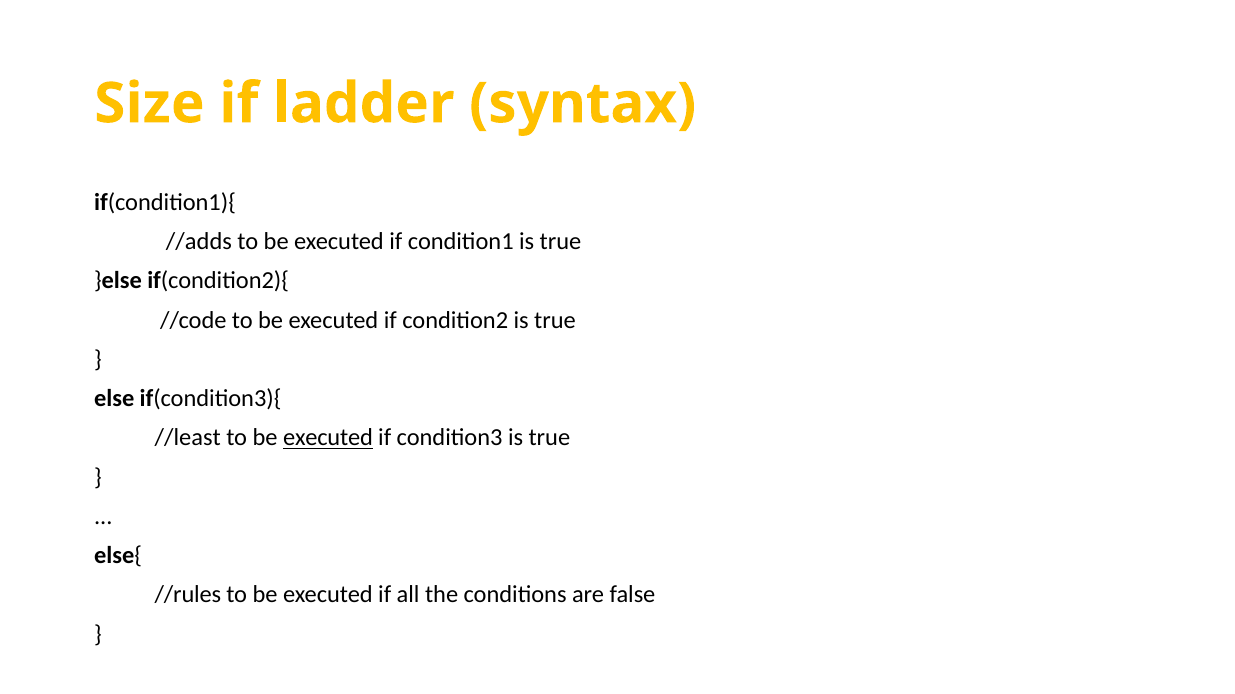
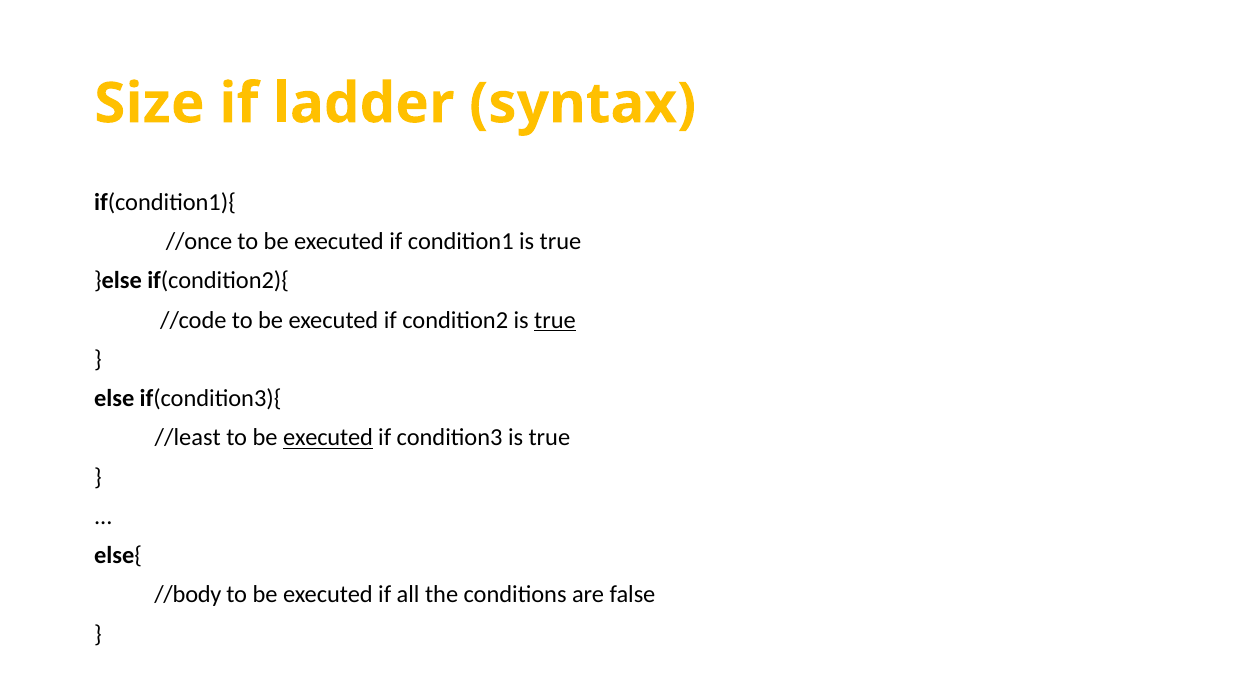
//adds: //adds -> //once
true at (555, 320) underline: none -> present
//rules: //rules -> //body
